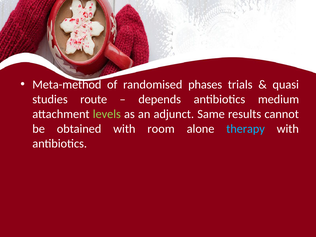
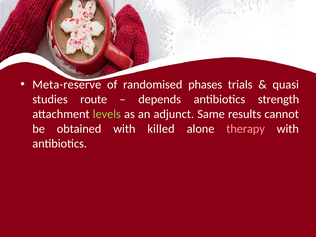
Meta-method: Meta-method -> Meta-reserve
medium: medium -> strength
room: room -> killed
therapy colour: light blue -> pink
